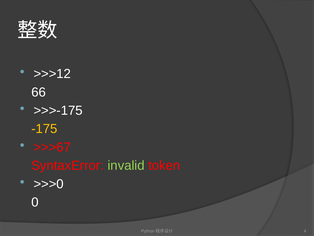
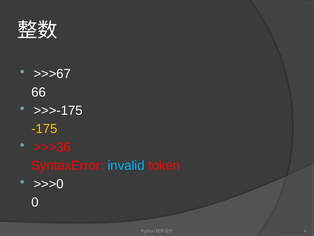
>>>12: >>>12 -> >>>67
>>>67: >>>67 -> >>>36
invalid colour: light green -> light blue
